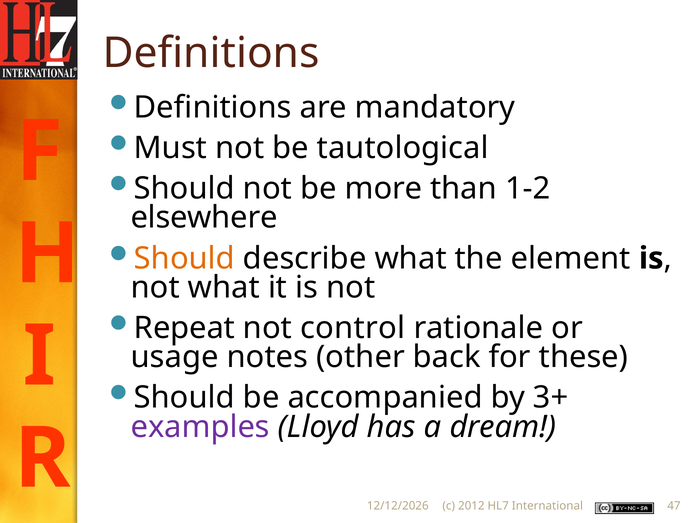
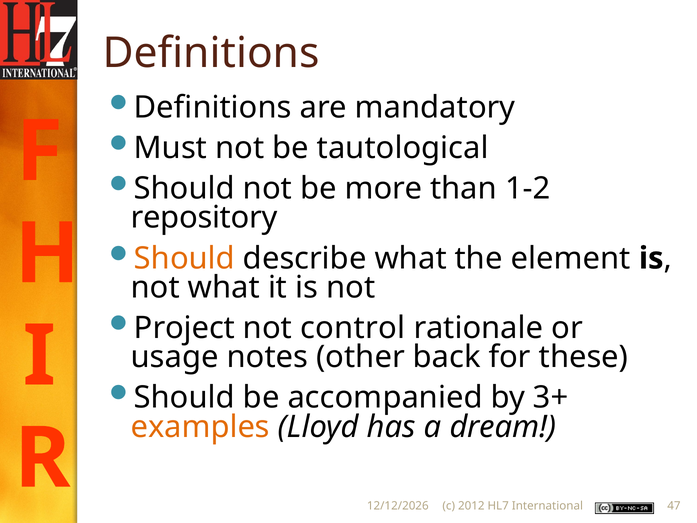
elsewhere: elsewhere -> repository
Repeat: Repeat -> Project
examples colour: purple -> orange
